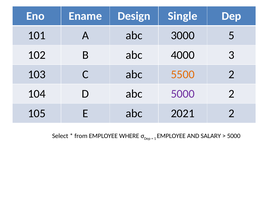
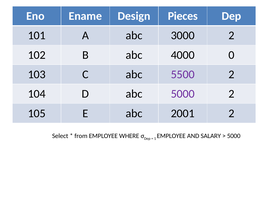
Single: Single -> Pieces
3000 5: 5 -> 2
3: 3 -> 0
5500 colour: orange -> purple
2021: 2021 -> 2001
